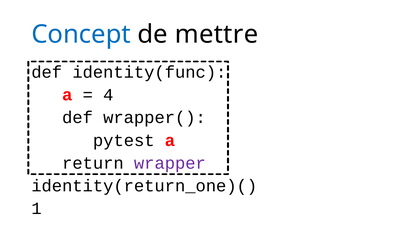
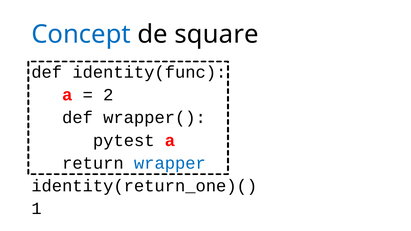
mettre: mettre -> square
4: 4 -> 2
wrapper colour: purple -> blue
